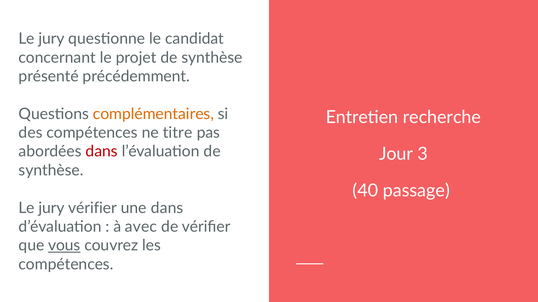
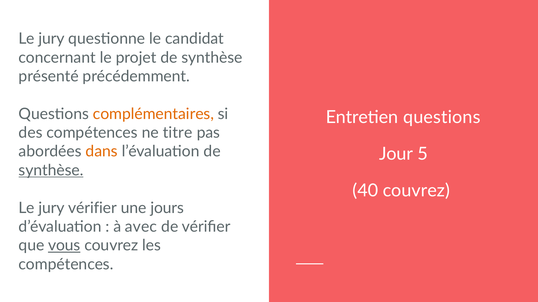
Entretien recherche: recherche -> questions
dans at (102, 152) colour: red -> orange
3: 3 -> 5
synthèse at (51, 171) underline: none -> present
40 passage: passage -> couvrez
une dans: dans -> jours
